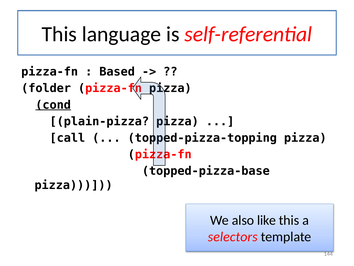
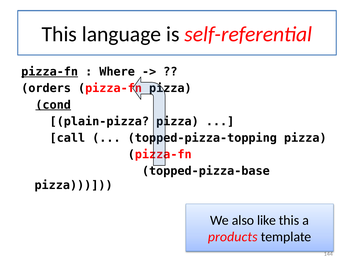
pizza-fn at (50, 72) underline: none -> present
Based: Based -> Where
folder: folder -> orders
selectors: selectors -> products
